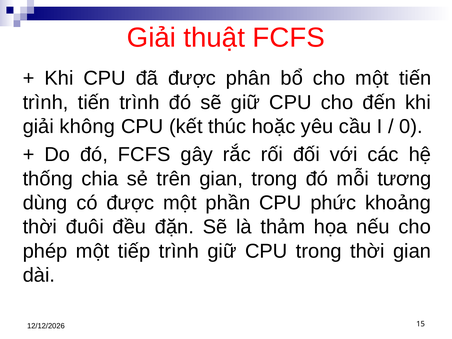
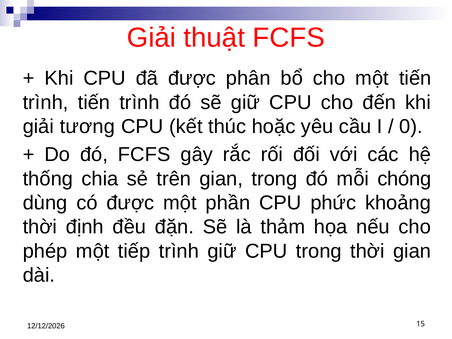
không: không -> tương
tương: tương -> chóng
đuôi: đuôi -> định
